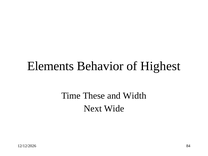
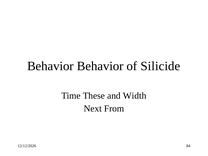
Elements at (50, 66): Elements -> Behavior
Highest: Highest -> Silicide
Wide: Wide -> From
